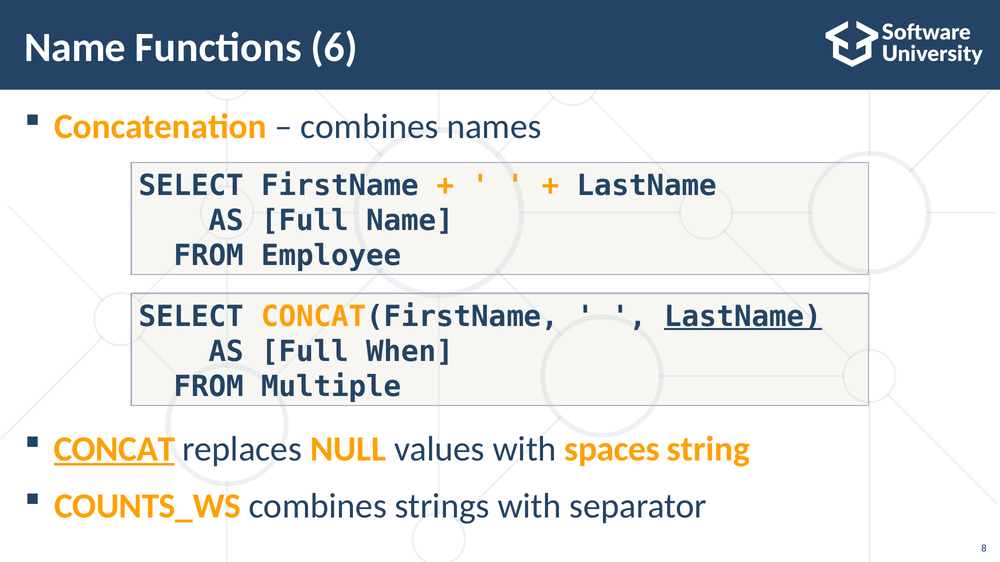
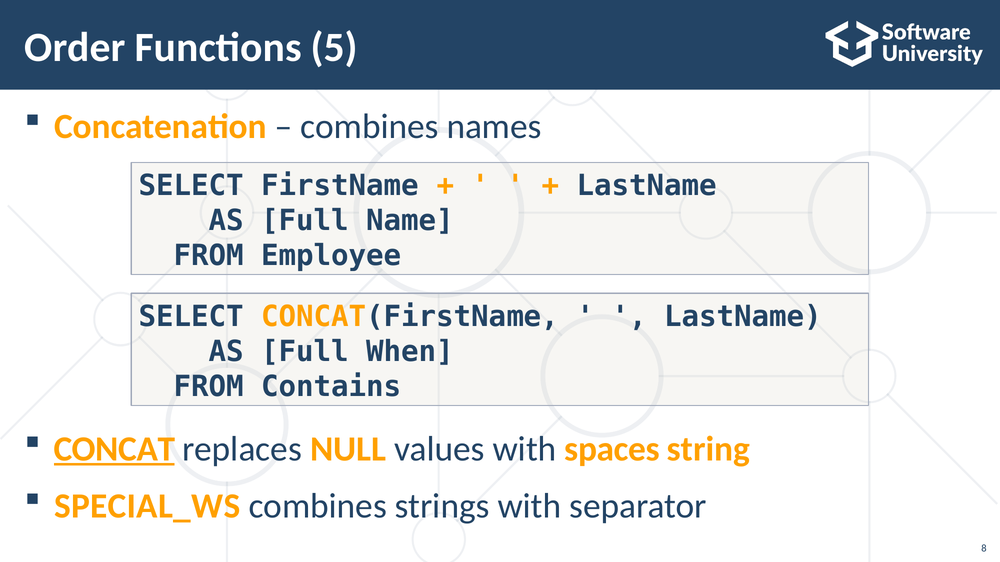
Name at (75, 47): Name -> Order
6: 6 -> 5
LastName at (743, 317) underline: present -> none
Multiple: Multiple -> Contains
COUNTS_WS: COUNTS_WS -> SPECIAL_WS
